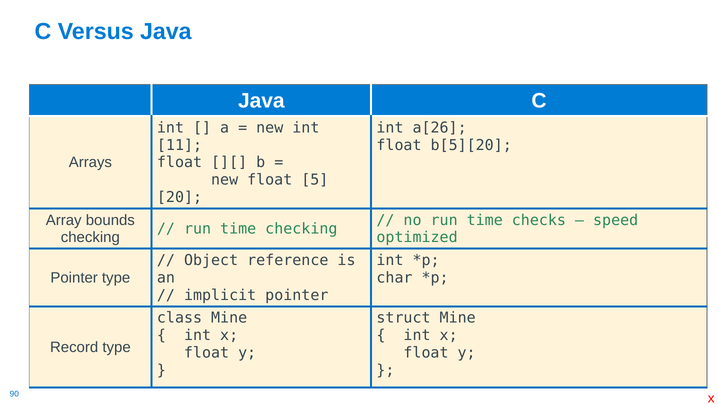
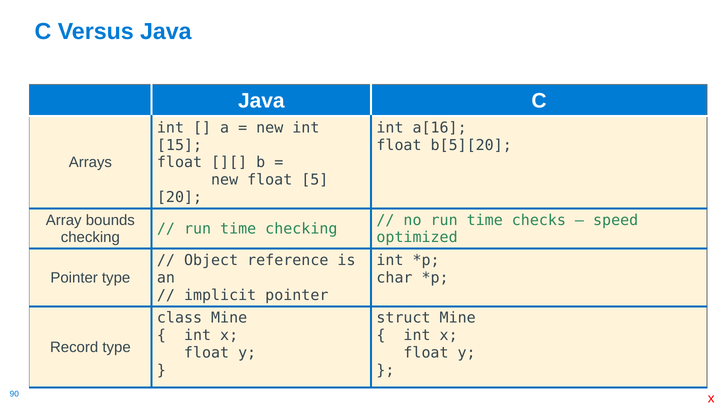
a[26: a[26 -> a[16
11: 11 -> 15
